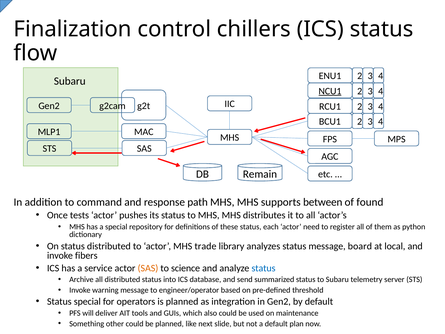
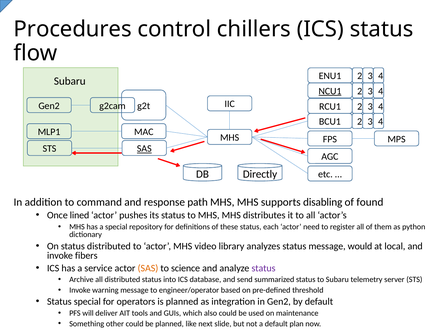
Finalization: Finalization -> Procedures
SAS at (144, 149) underline: none -> present
Remain: Remain -> Directly
between: between -> disabling
tests: tests -> lined
trade: trade -> video
board: board -> would
status at (263, 268) colour: blue -> purple
